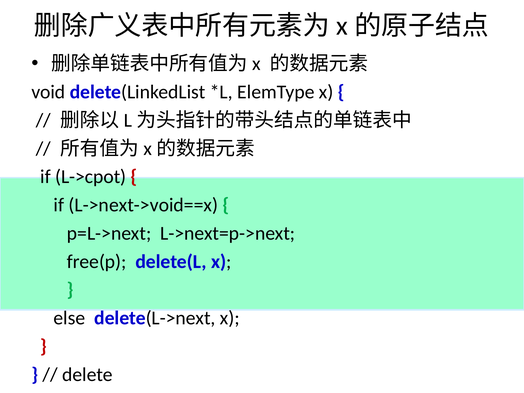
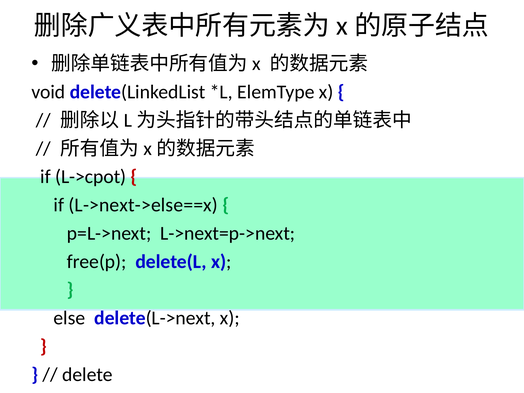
L->next->void==x: L->next->void==x -> L->next->else==x
